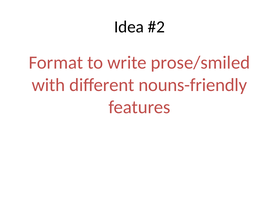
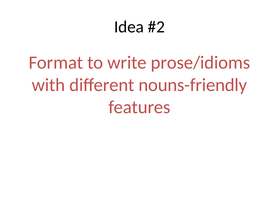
prose/smiled: prose/smiled -> prose/idioms
